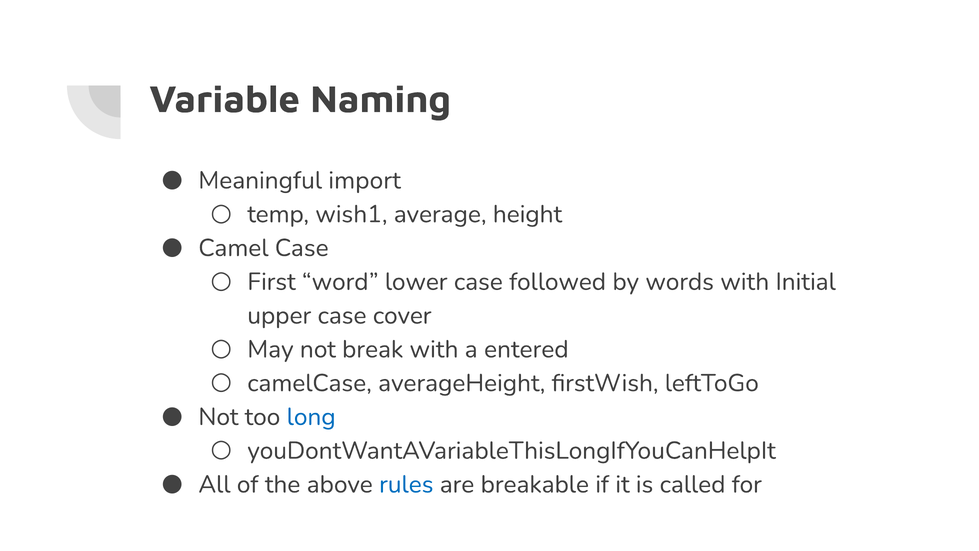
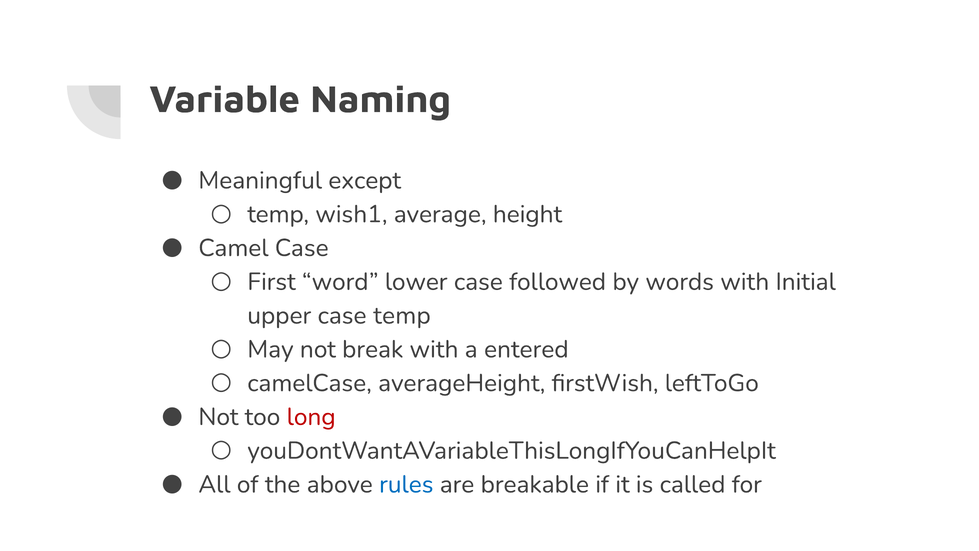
import: import -> except
case cover: cover -> temp
long colour: blue -> red
